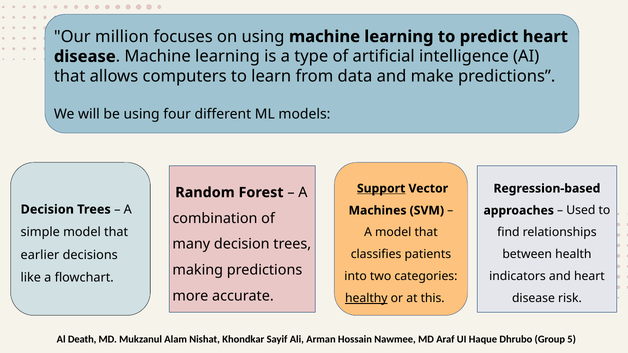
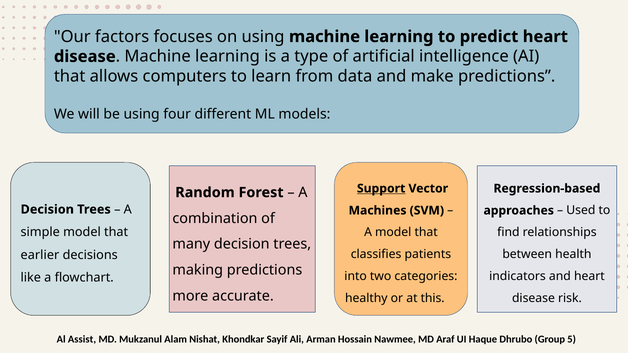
million: million -> factors
healthy underline: present -> none
Death: Death -> Assist
